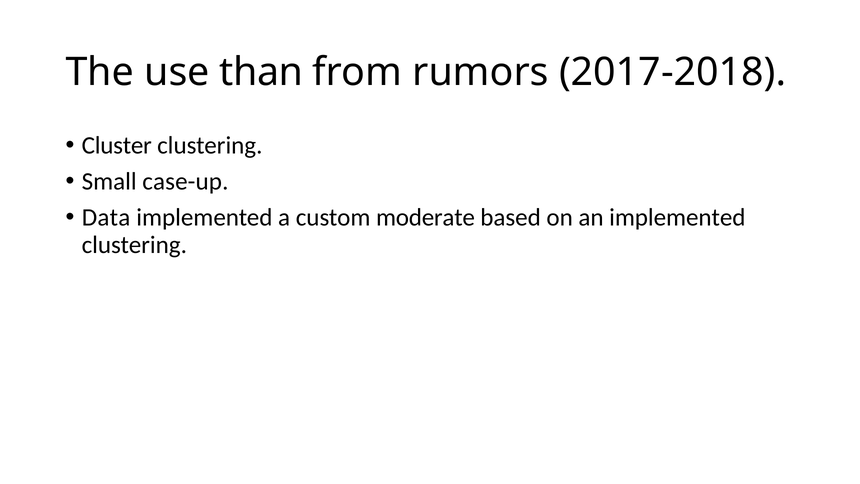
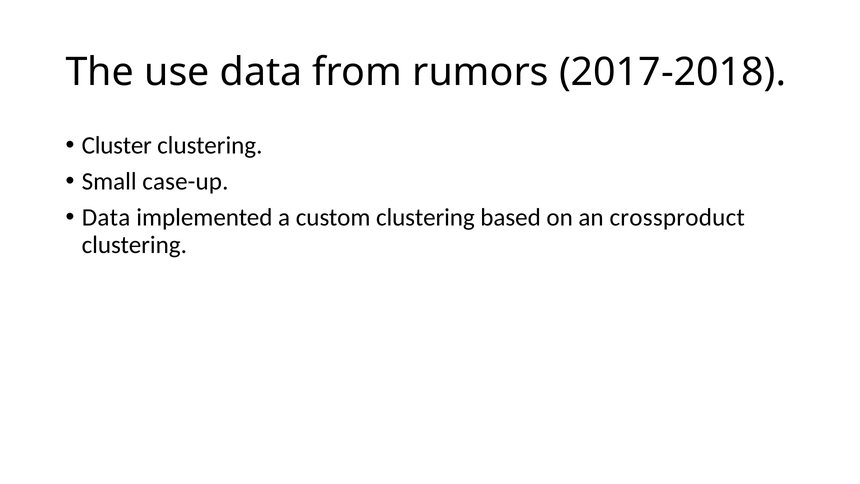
use than: than -> data
custom moderate: moderate -> clustering
an implemented: implemented -> crossproduct
